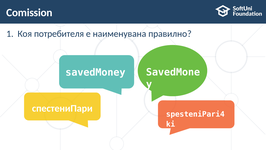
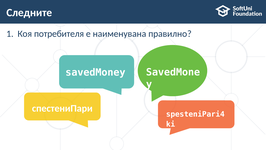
Comission: Comission -> Следните
